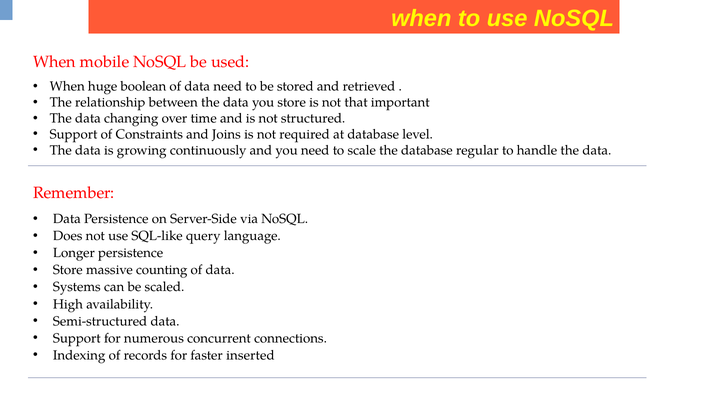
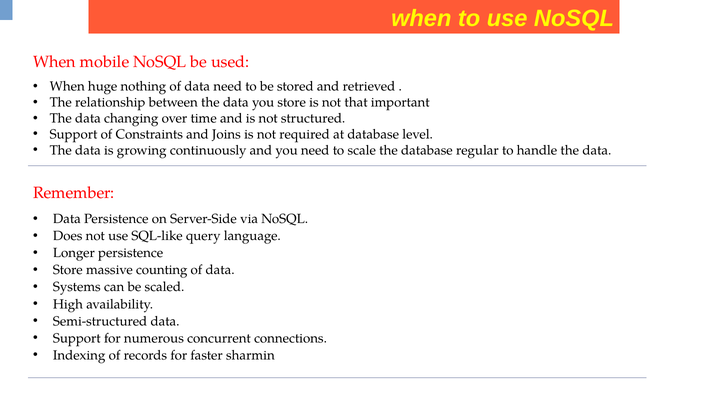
boolean: boolean -> nothing
inserted: inserted -> sharmin
